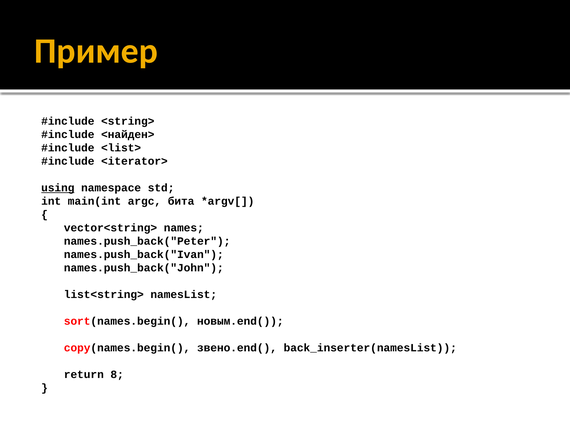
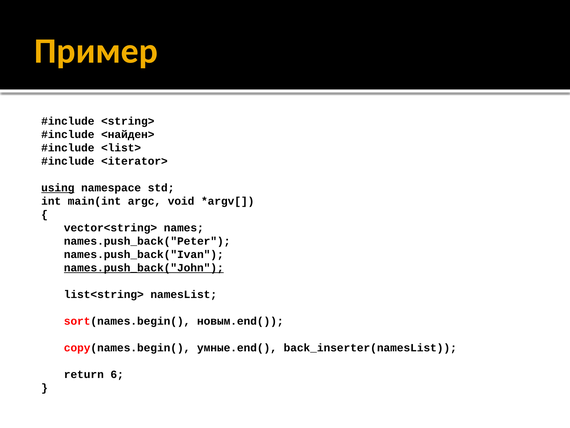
бита: бита -> void
names.push_back("John underline: none -> present
звено.end(: звено.end( -> умные.end(
8: 8 -> 6
